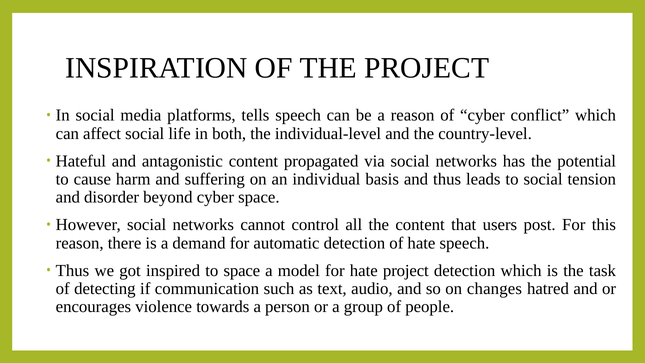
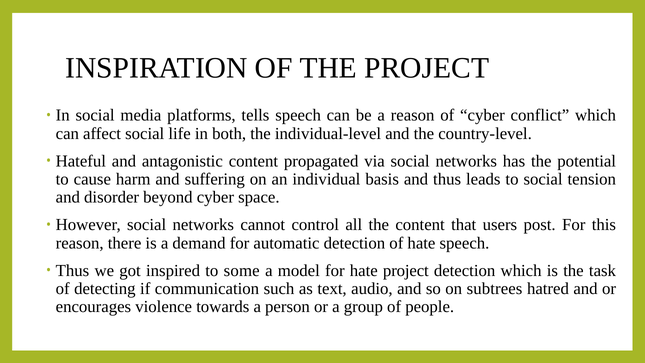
to space: space -> some
changes: changes -> subtrees
